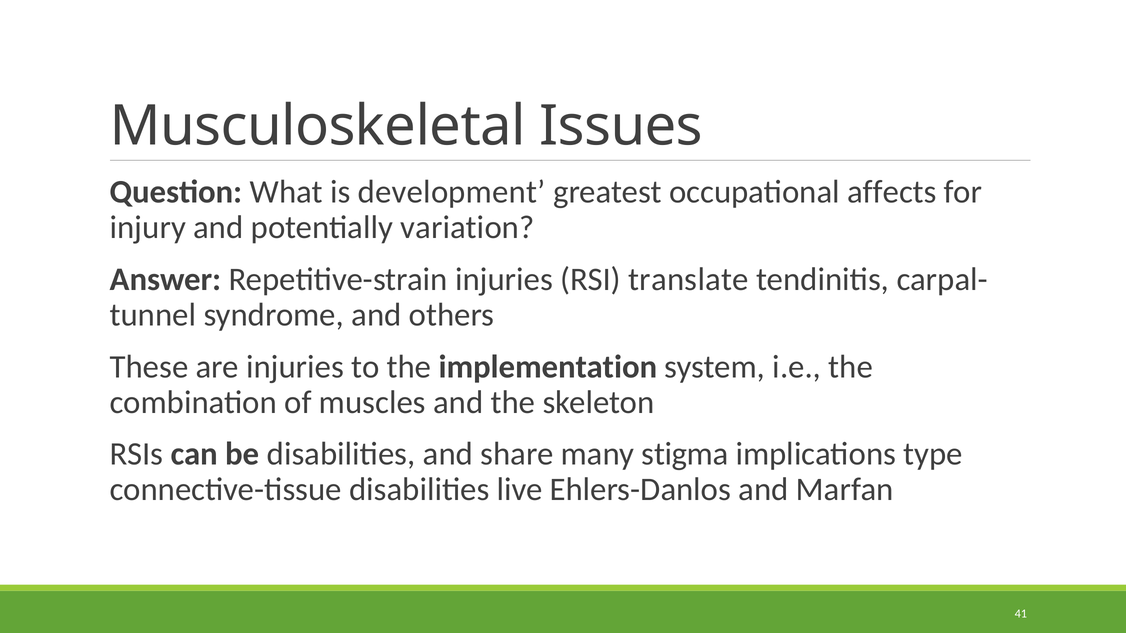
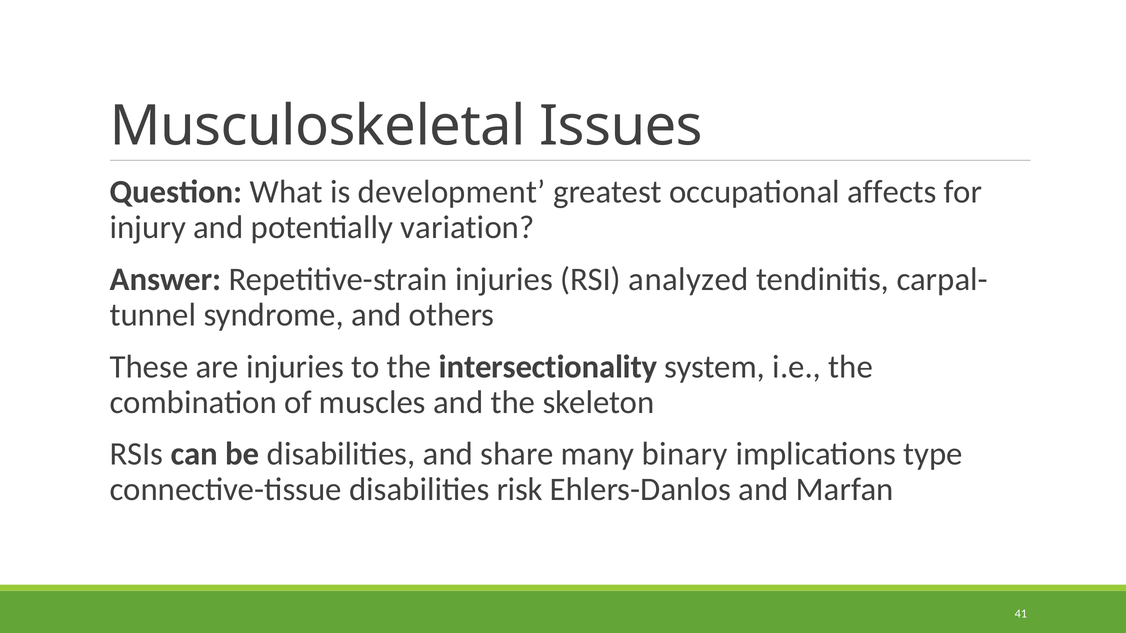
translate: translate -> analyzed
implementation: implementation -> intersectionality
stigma: stigma -> binary
live: live -> risk
